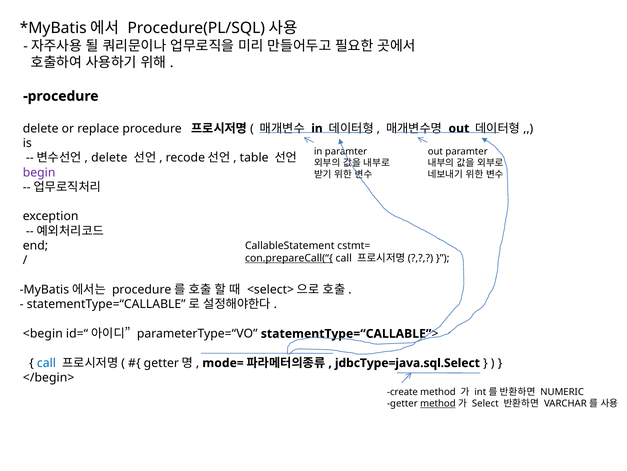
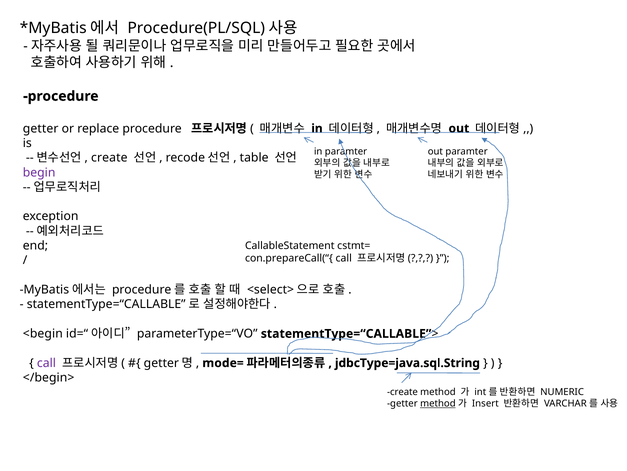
delete at (41, 128): delete -> getter
delete at (109, 158): delete -> create
con.prepareCall(“{ underline: present -> none
call at (46, 362) colour: blue -> purple
jdbcType=java.sql.Select: jdbcType=java.sql.Select -> jdbcType=java.sql.String
Select: Select -> Insert
